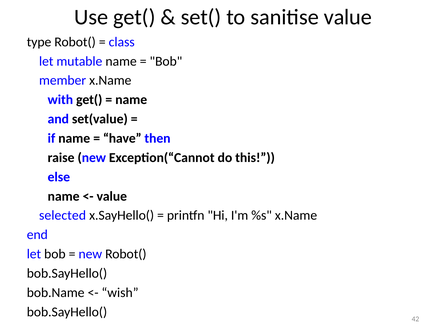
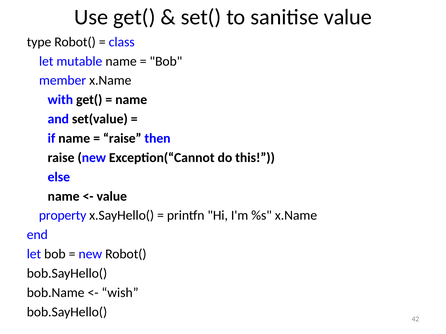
have at (122, 139): have -> raise
selected: selected -> property
